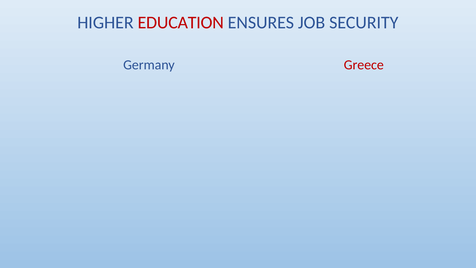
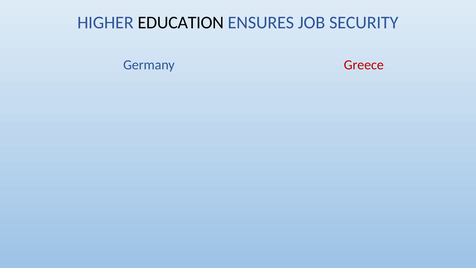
EDUCATION colour: red -> black
